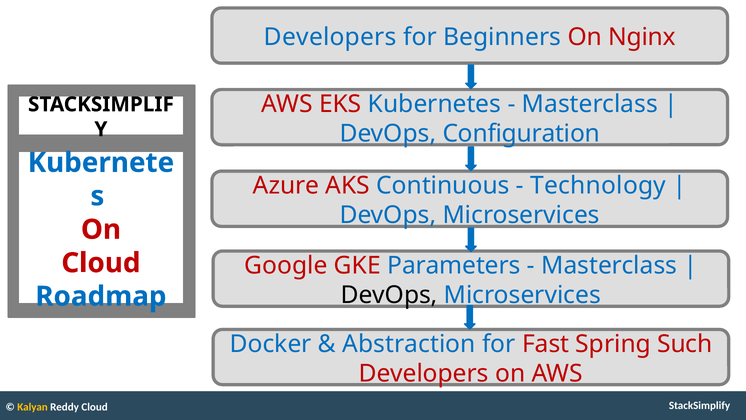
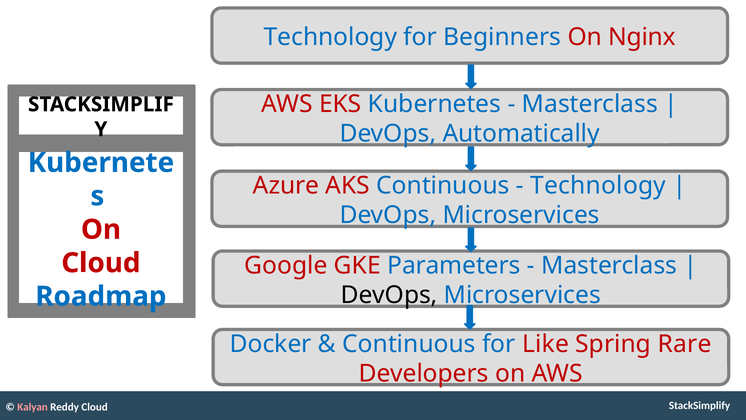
Developers at (330, 37): Developers -> Technology
Configuration: Configuration -> Automatically
Abstraction at (409, 344): Abstraction -> Continuous
Fast: Fast -> Like
Such: Such -> Rare
Kalyan colour: yellow -> pink
